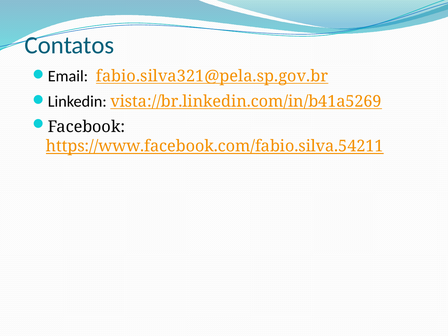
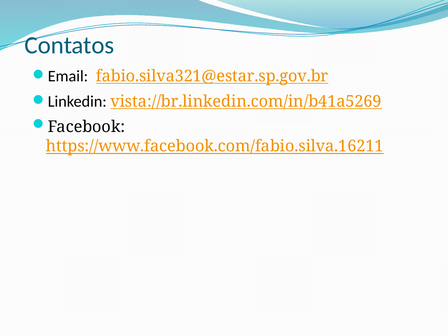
fabio.silva321@pela.sp.gov.br: fabio.silva321@pela.sp.gov.br -> fabio.silva321@estar.sp.gov.br
https://www.facebook.com/fabio.silva.54211: https://www.facebook.com/fabio.silva.54211 -> https://www.facebook.com/fabio.silva.16211
